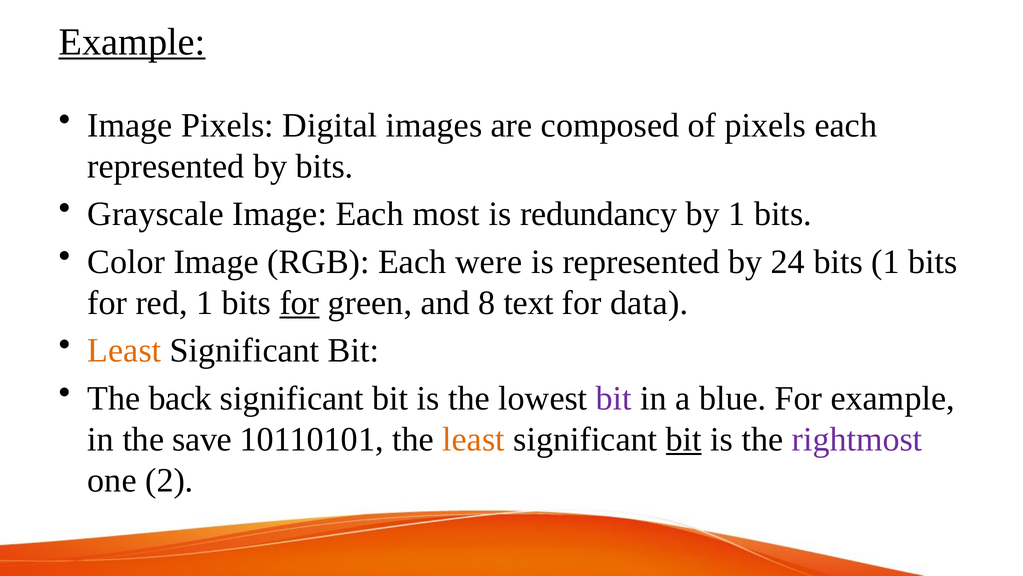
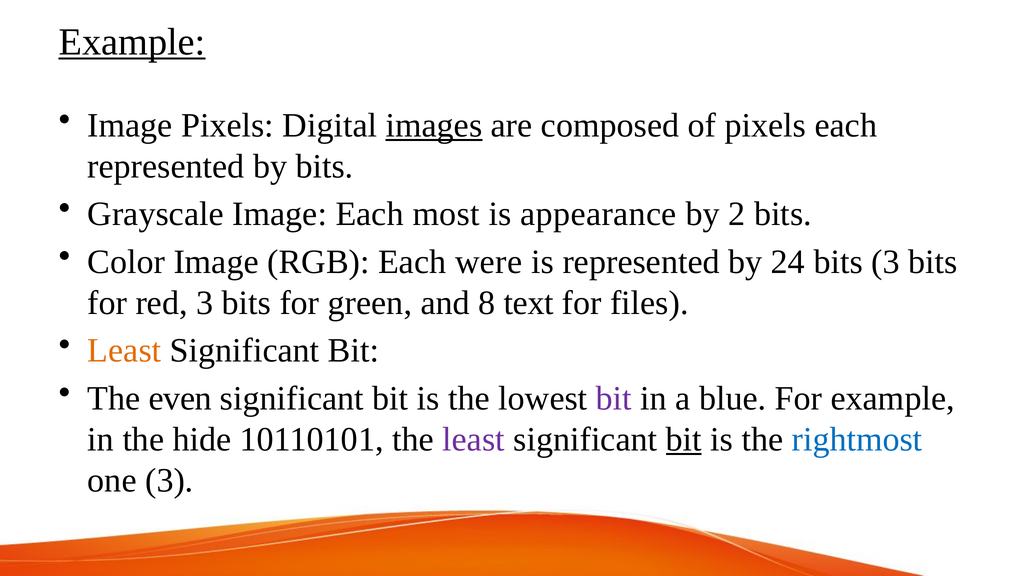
images underline: none -> present
redundancy: redundancy -> appearance
by 1: 1 -> 2
bits 1: 1 -> 3
red 1: 1 -> 3
for at (299, 303) underline: present -> none
data: data -> files
back: back -> even
save: save -> hide
least at (474, 439) colour: orange -> purple
rightmost colour: purple -> blue
one 2: 2 -> 3
